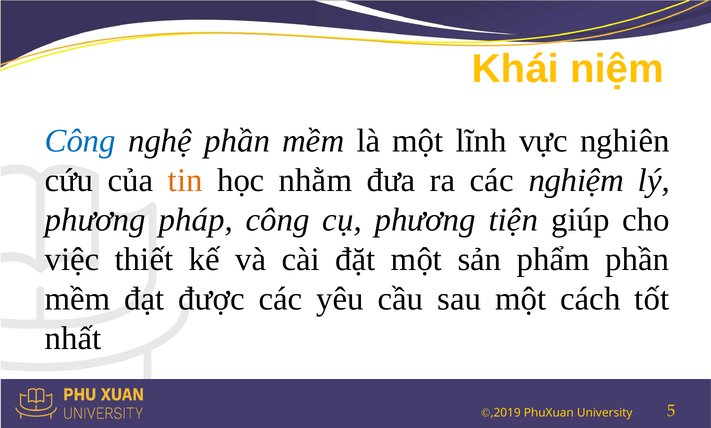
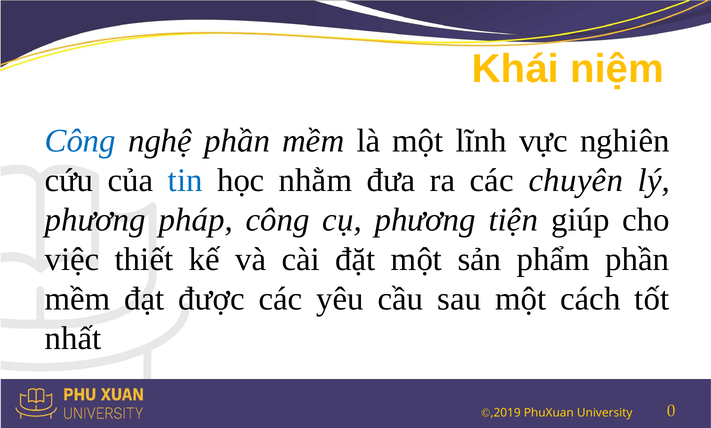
tin colour: orange -> blue
nghiệm: nghiệm -> chuyên
5: 5 -> 0
